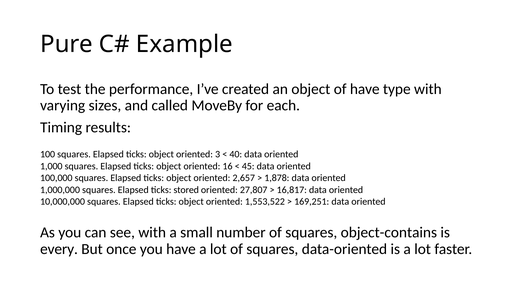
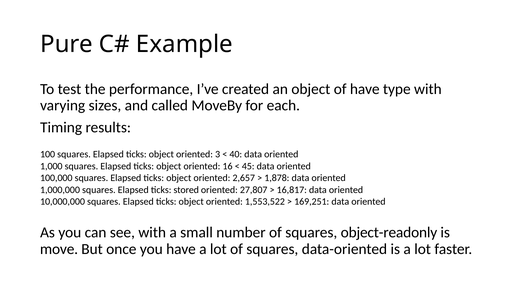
object-contains: object-contains -> object-readonly
every: every -> move
